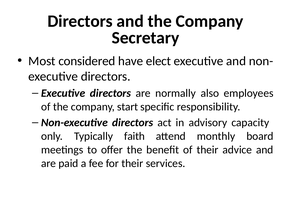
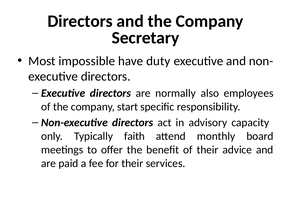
considered: considered -> impossible
elect: elect -> duty
